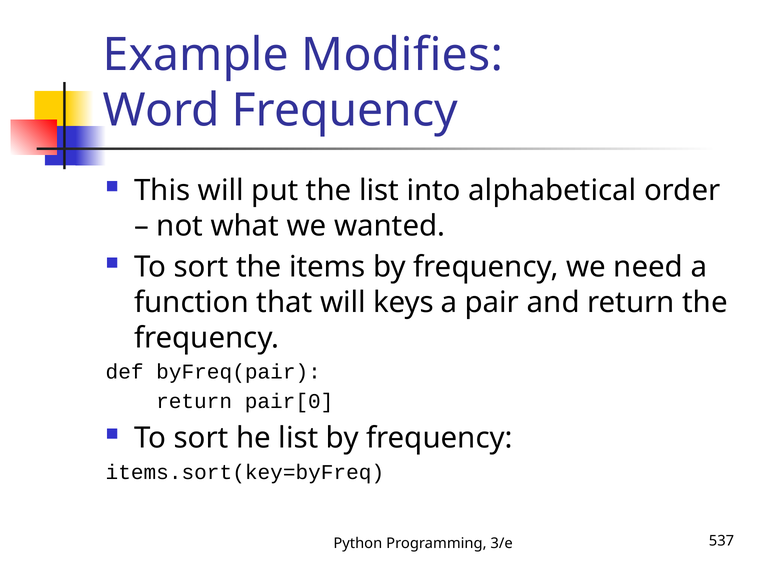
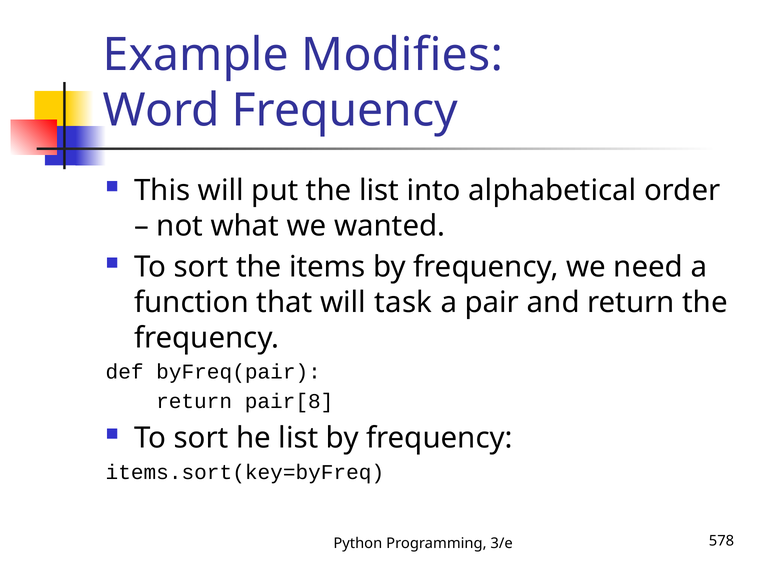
keys: keys -> task
pair[0: pair[0 -> pair[8
537: 537 -> 578
